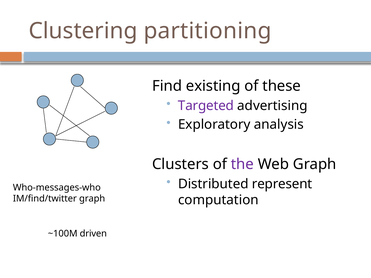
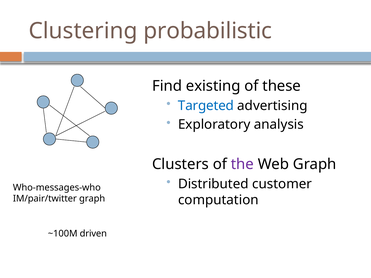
partitioning: partitioning -> probabilistic
Targeted colour: purple -> blue
represent: represent -> customer
IM/find/twitter: IM/find/twitter -> IM/pair/twitter
